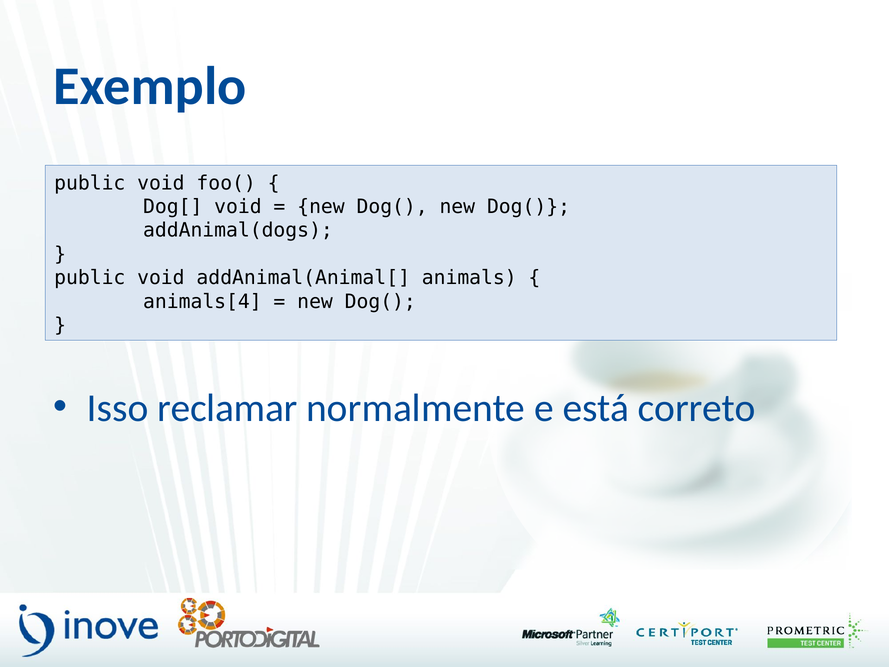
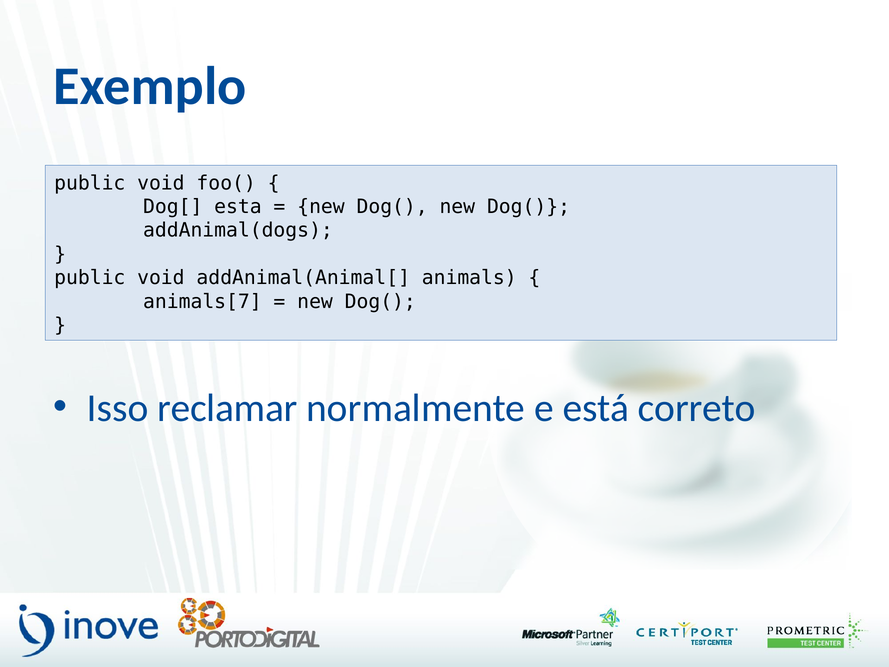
Dog[ void: void -> esta
animals[4: animals[4 -> animals[7
